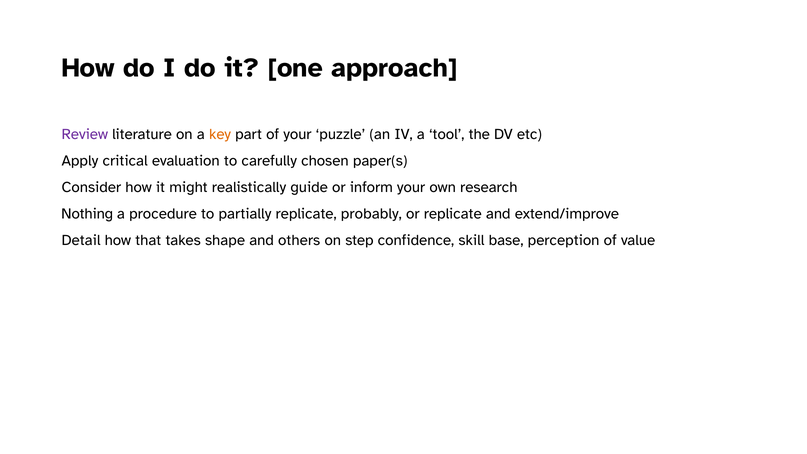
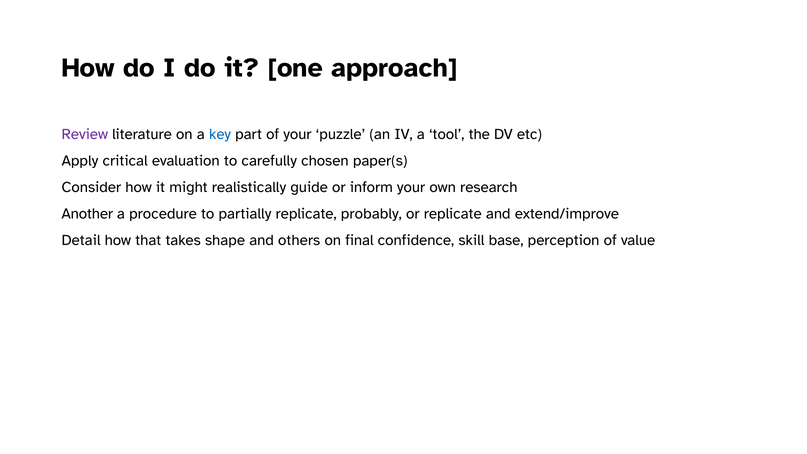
key colour: orange -> blue
Nothing: Nothing -> Another
step: step -> final
